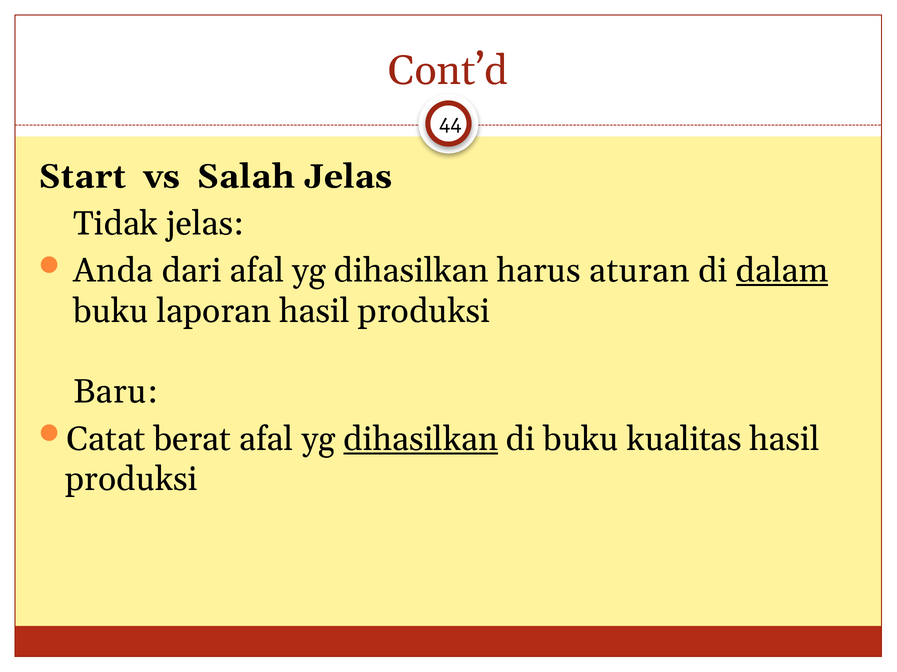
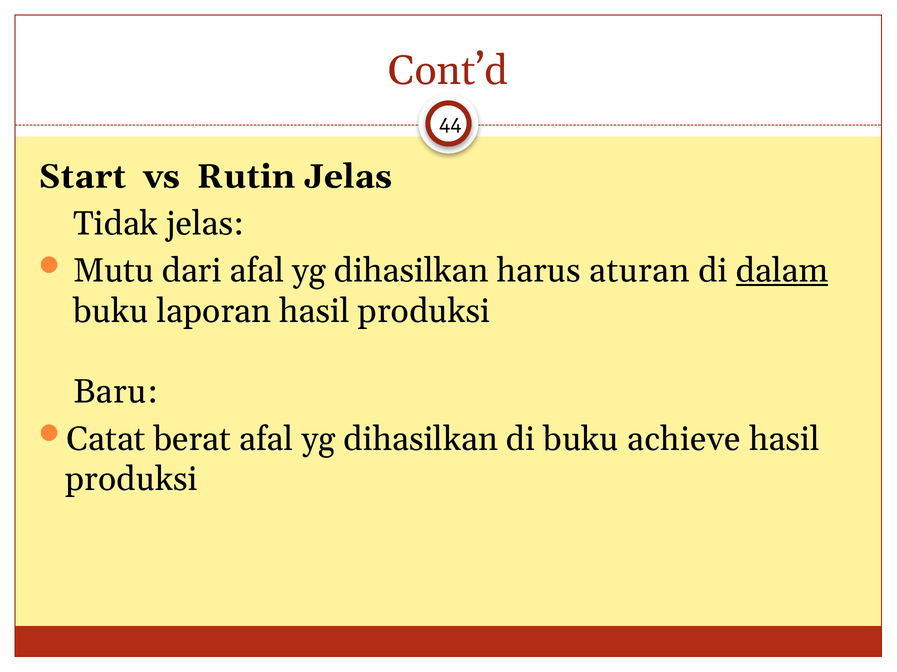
Salah: Salah -> Rutin
Anda: Anda -> Mutu
dihasilkan at (421, 439) underline: present -> none
kualitas: kualitas -> achieve
